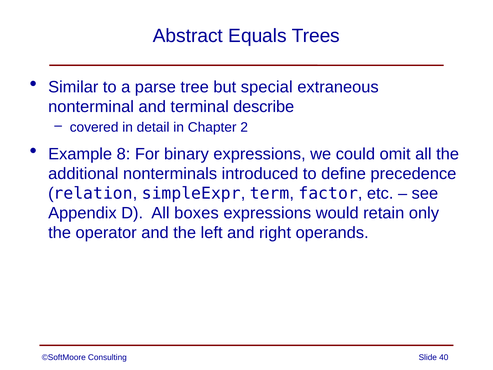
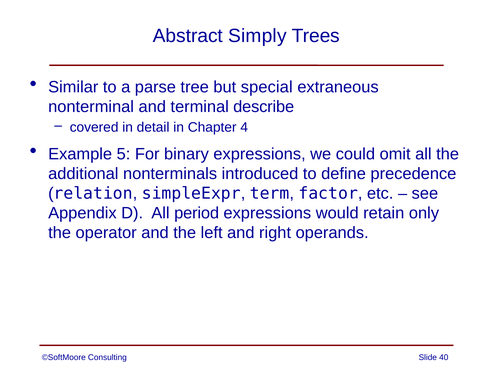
Equals: Equals -> Simply
2: 2 -> 4
8: 8 -> 5
boxes: boxes -> period
